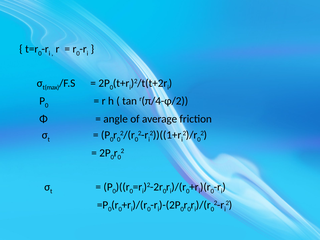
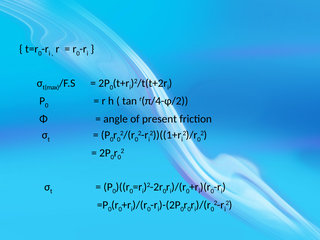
average: average -> present
